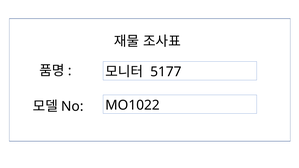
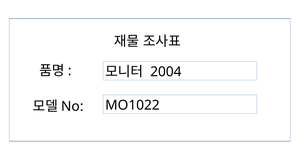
5177: 5177 -> 2004
